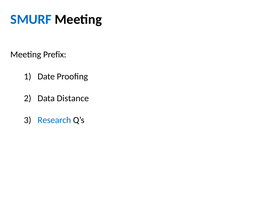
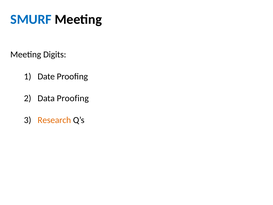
Prefix: Prefix -> Digits
Data Distance: Distance -> Proofing
Research colour: blue -> orange
